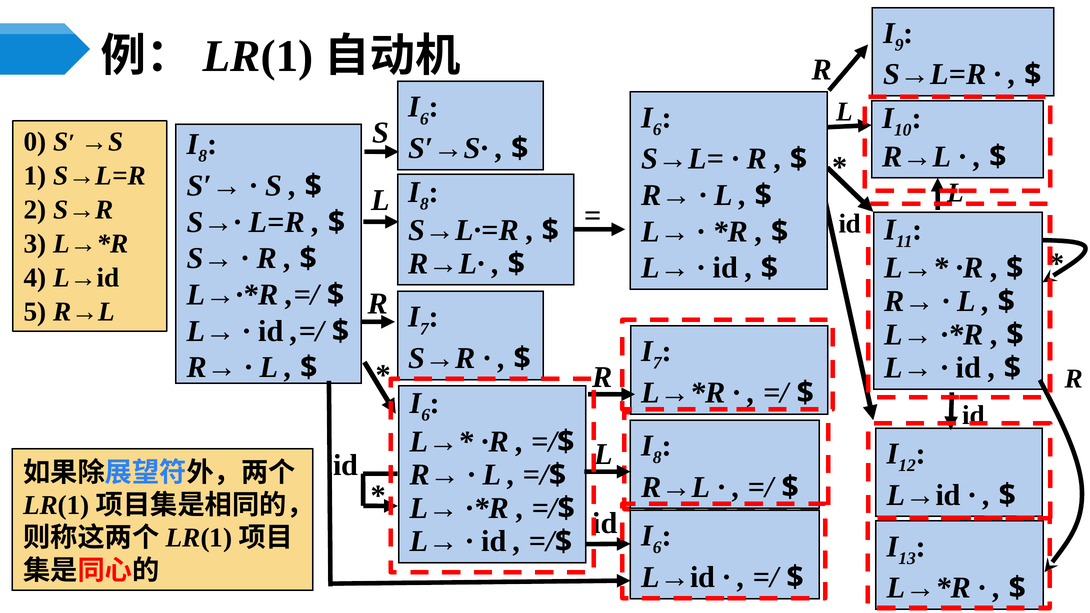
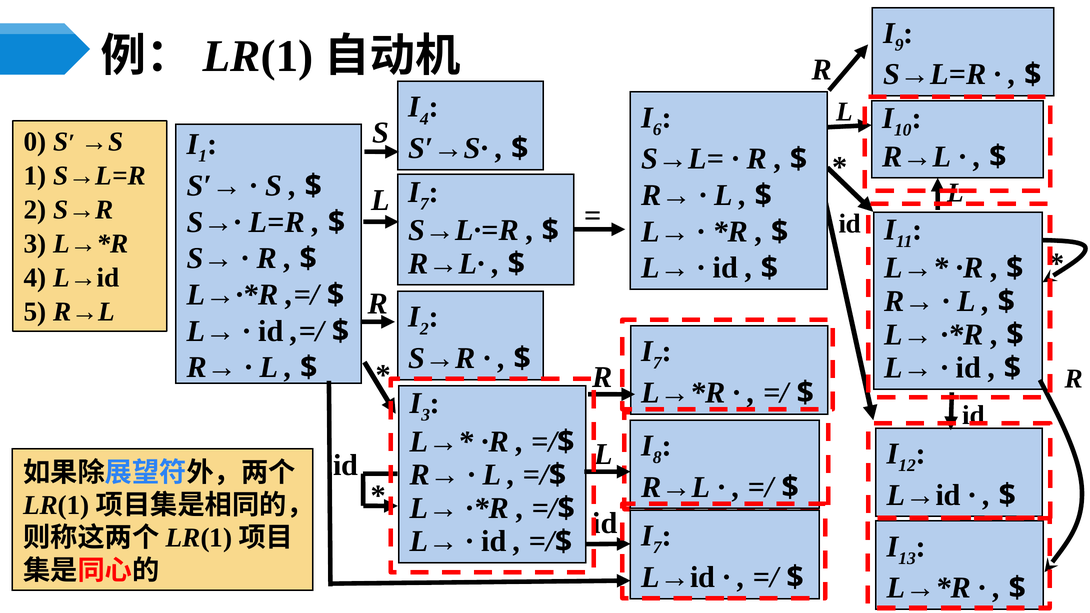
6 at (424, 119): 6 -> 4
8 at (203, 156): 8 -> 1
8 at (424, 204): 8 -> 7
7 at (424, 329): 7 -> 2
6 at (426, 415): 6 -> 3
6 at (657, 548): 6 -> 7
